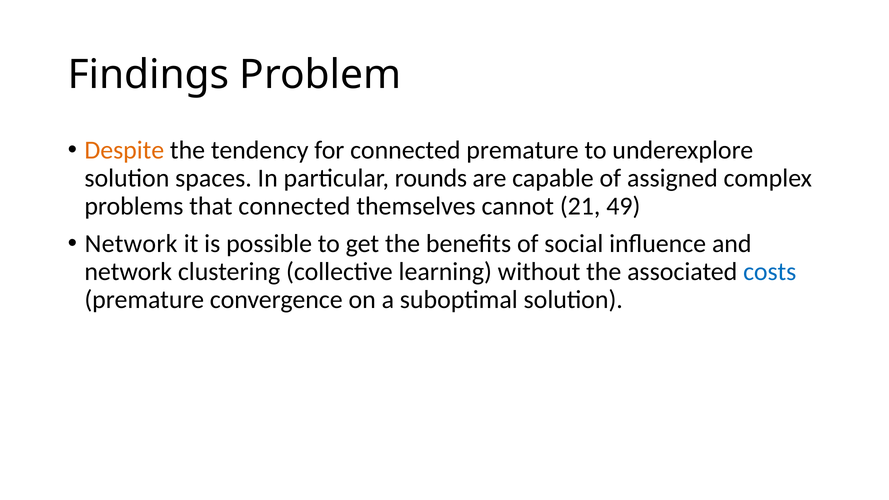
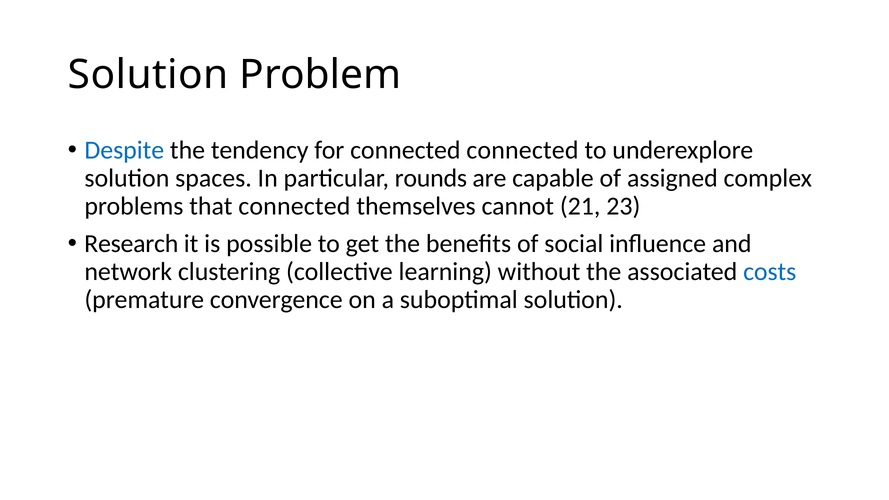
Findings at (148, 75): Findings -> Solution
Despite colour: orange -> blue
connected premature: premature -> connected
49: 49 -> 23
Network at (131, 244): Network -> Research
